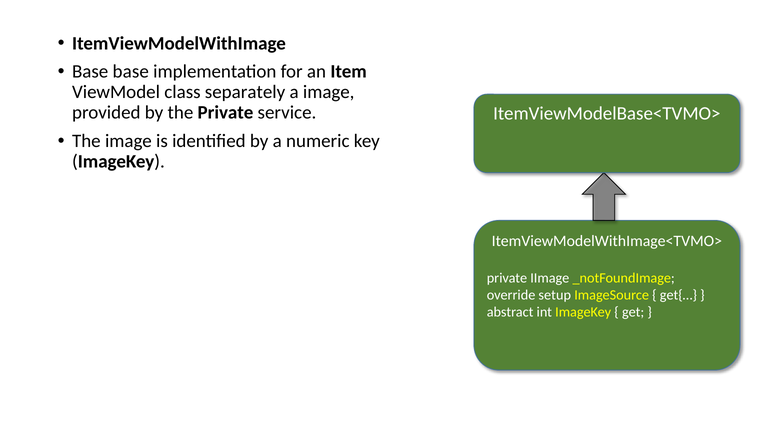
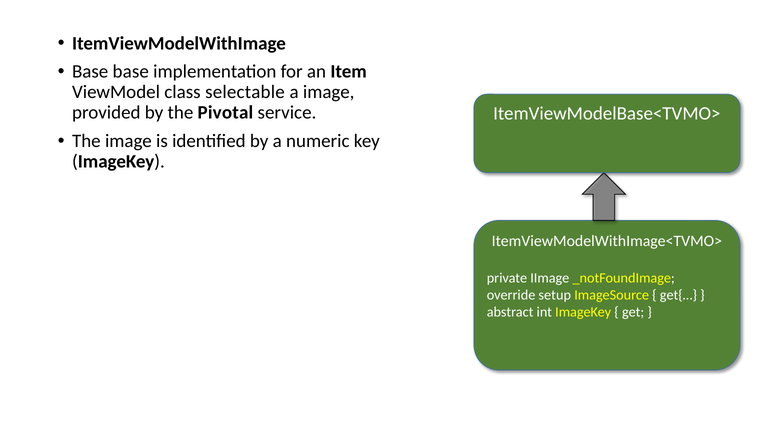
separately: separately -> selectable
the Private: Private -> Pivotal
